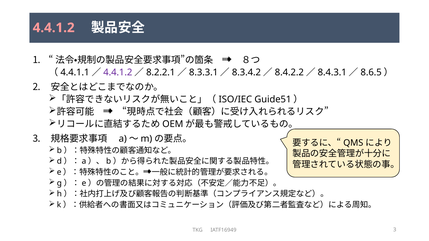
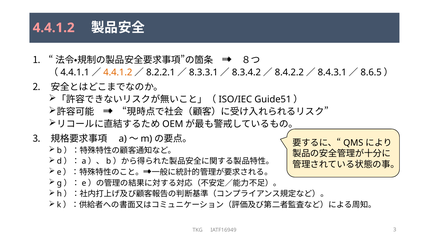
4.4.1.2 at (118, 73) colour: purple -> orange
